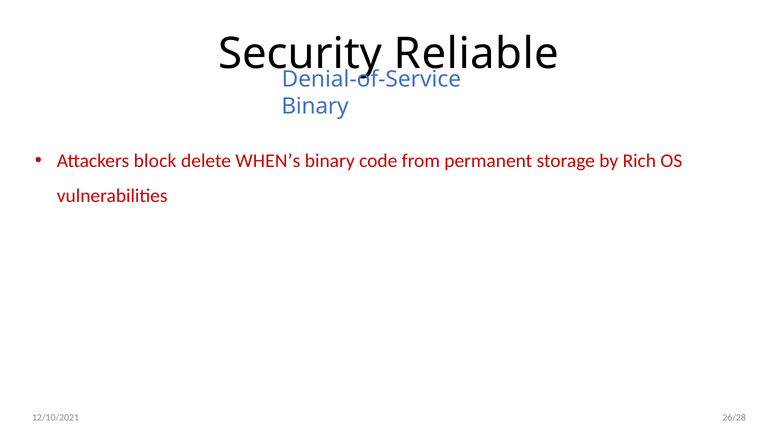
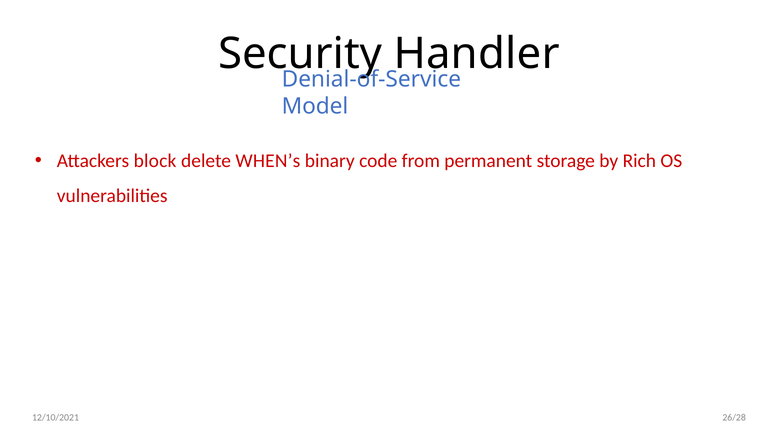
Reliable: Reliable -> Handler
Binary at (315, 106): Binary -> Model
